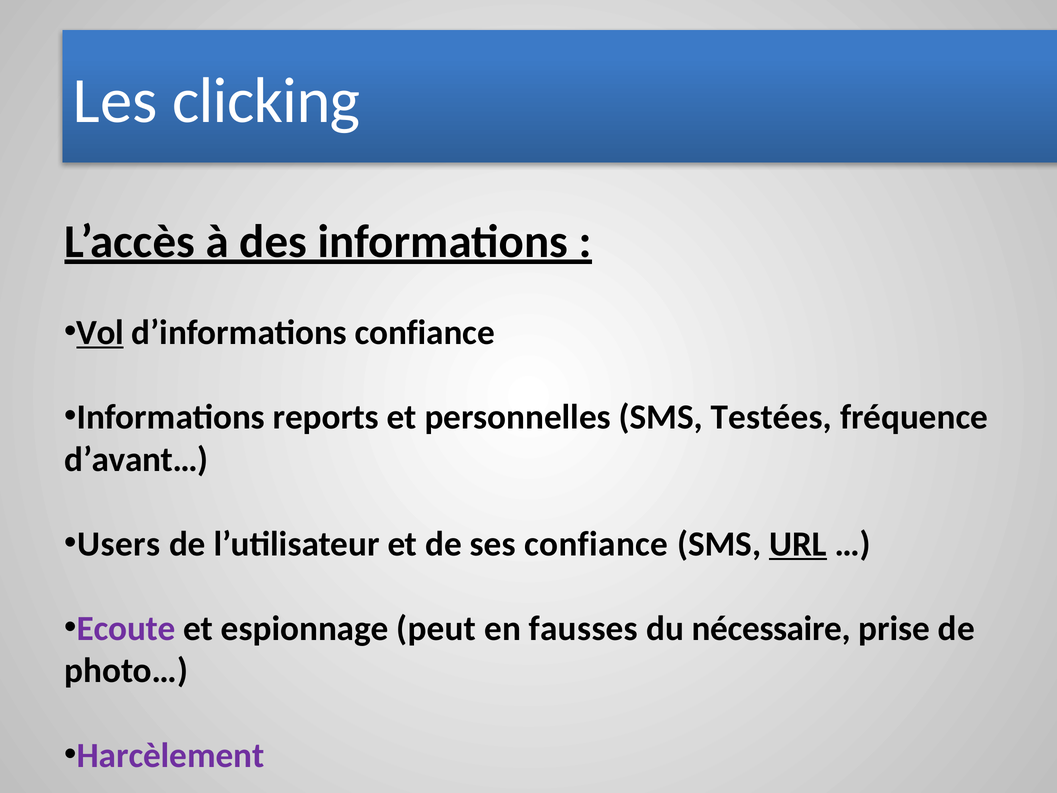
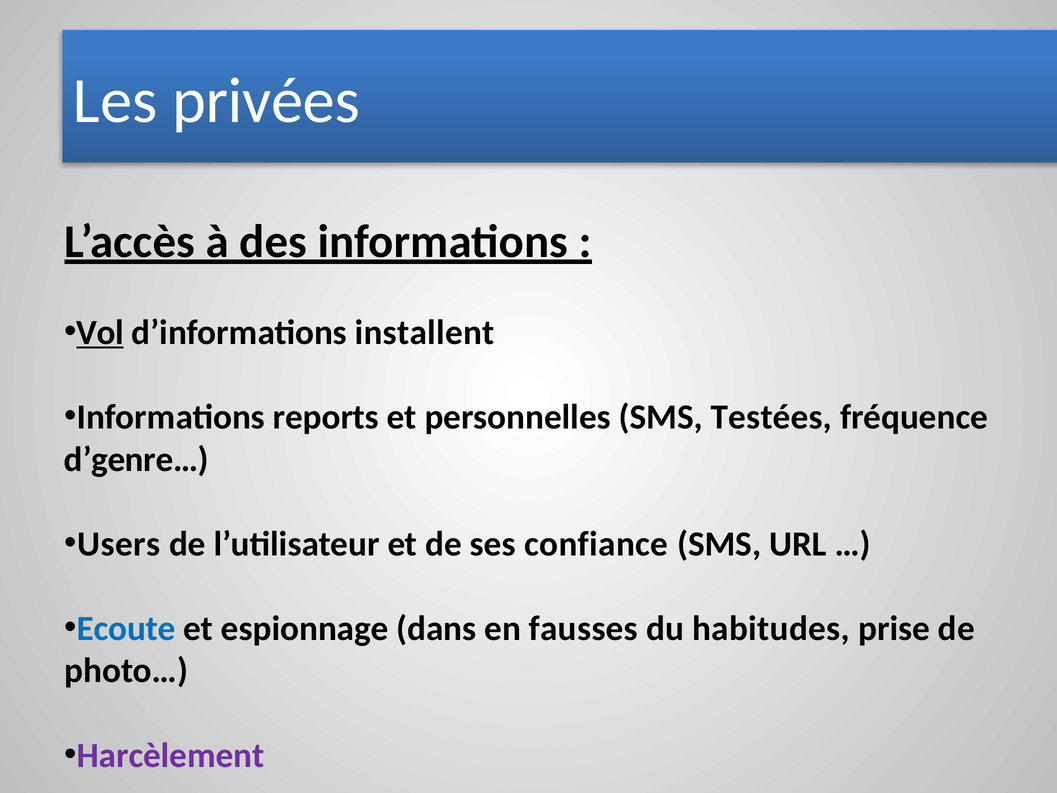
clicking: clicking -> privées
d’informations confiance: confiance -> installent
d’avant…: d’avant… -> d’genre…
URL underline: present -> none
Ecoute colour: purple -> blue
peut: peut -> dans
nécessaire: nécessaire -> habitudes
